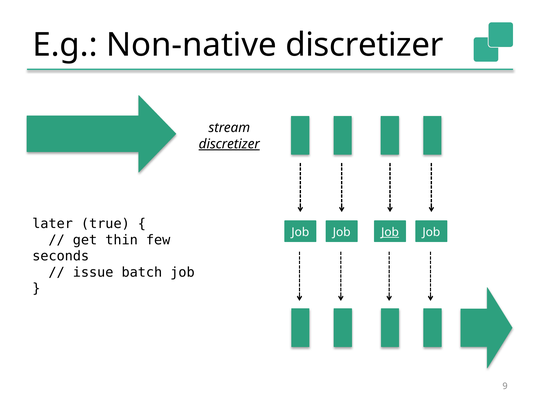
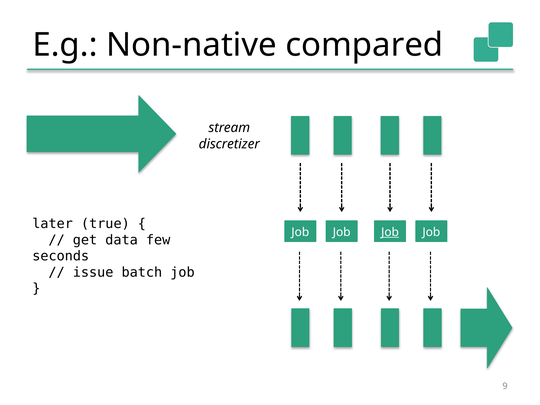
Non-native discretizer: discretizer -> compared
discretizer at (229, 144) underline: present -> none
thin: thin -> data
